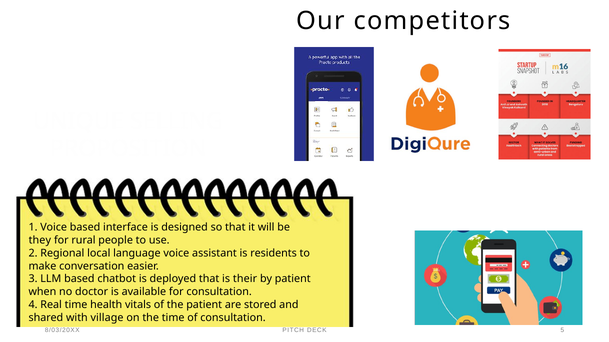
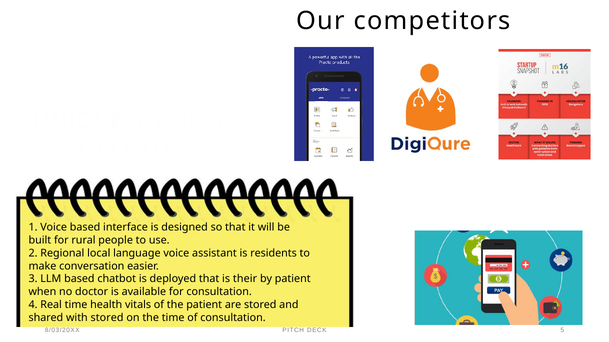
they: they -> built
with village: village -> stored
